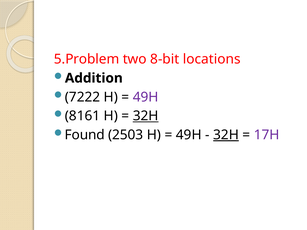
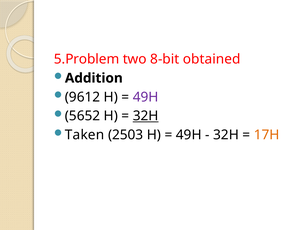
locations: locations -> obtained
7222: 7222 -> 9612
8161: 8161 -> 5652
Found: Found -> Taken
32H at (226, 135) underline: present -> none
17H colour: purple -> orange
